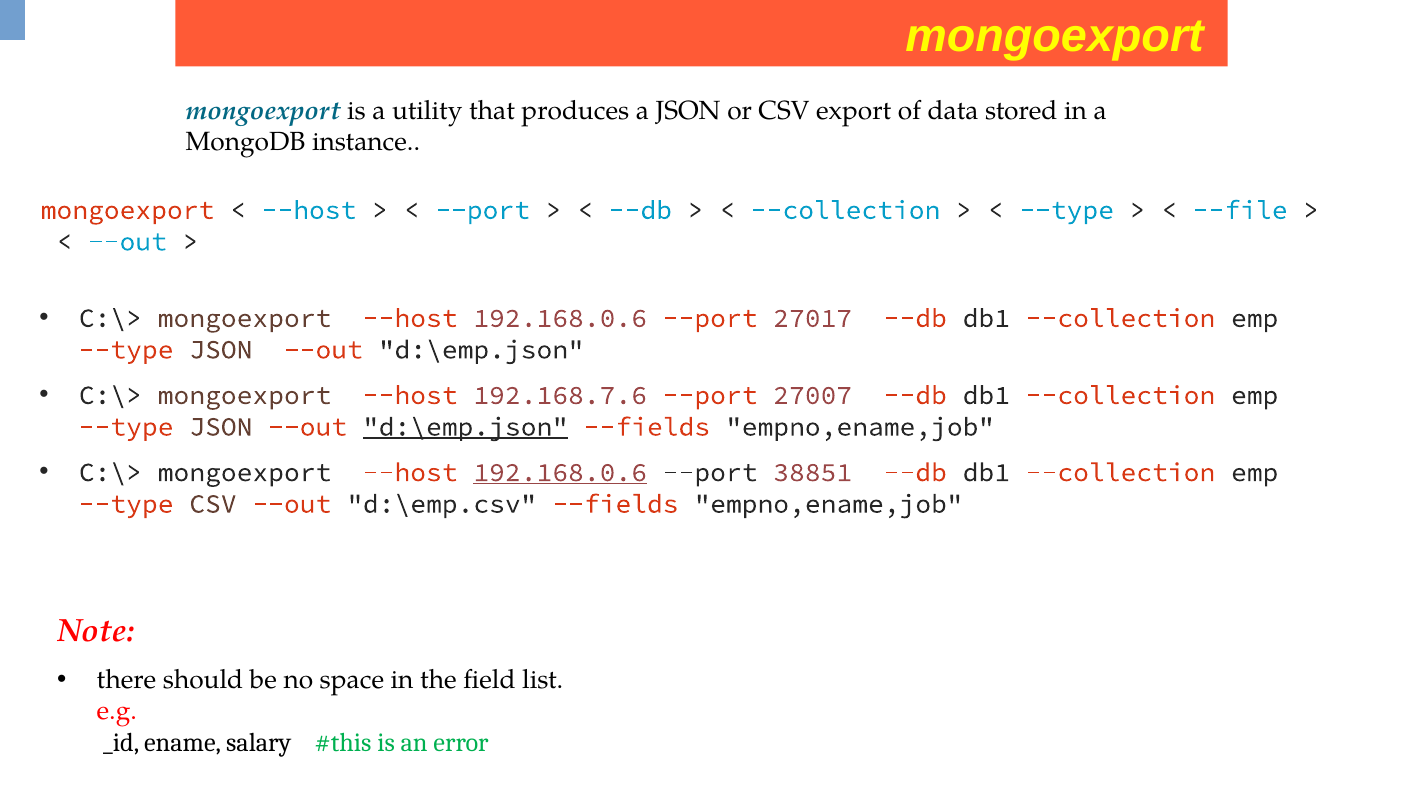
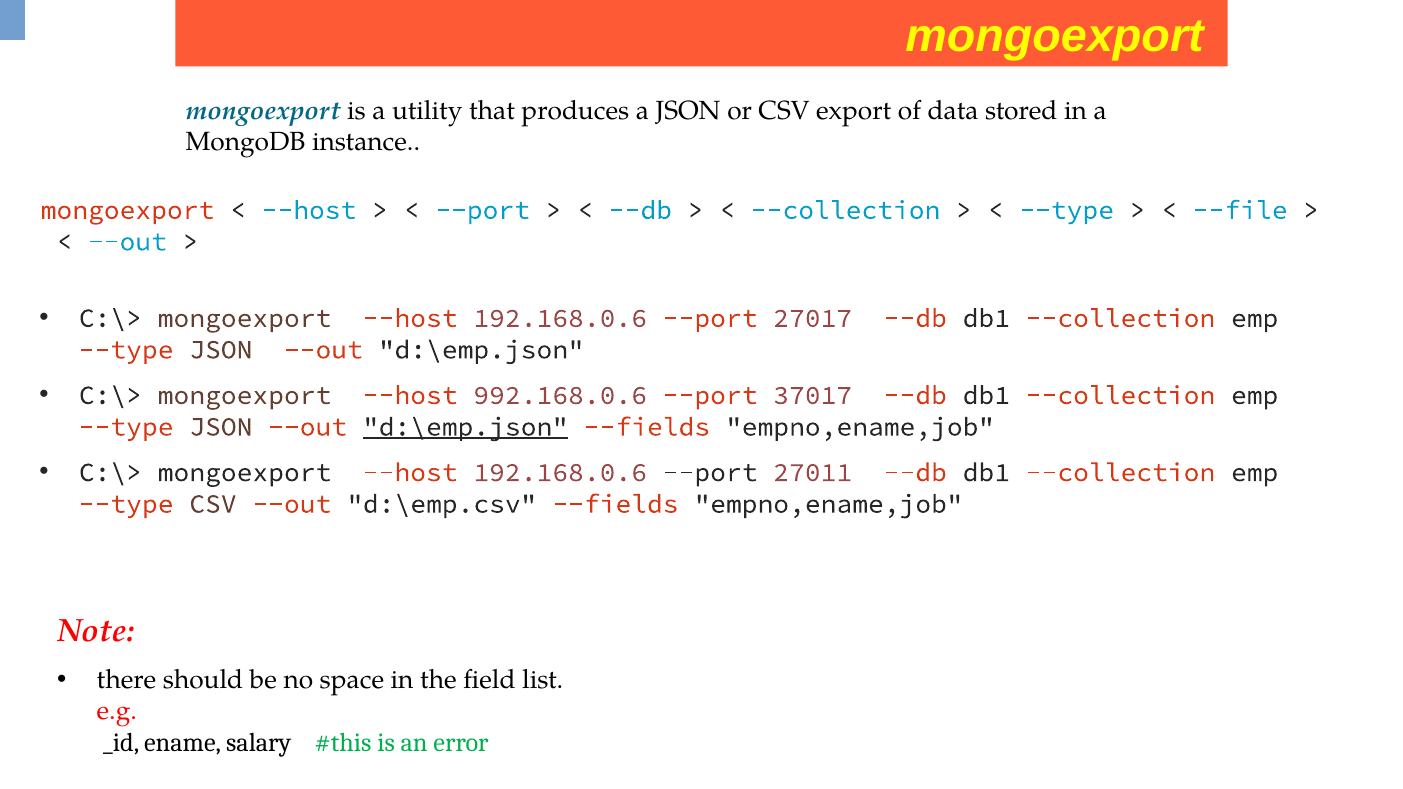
192.168.7.6: 192.168.7.6 -> 992.168.0.6
27007: 27007 -> 37017
192.168.0.6 at (560, 472) underline: present -> none
38851: 38851 -> 27011
